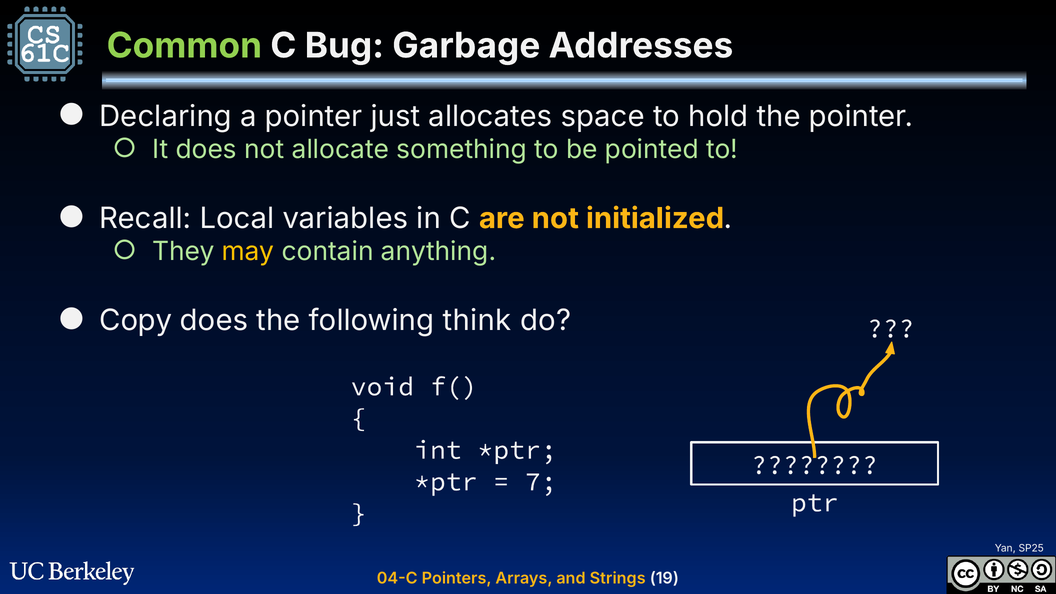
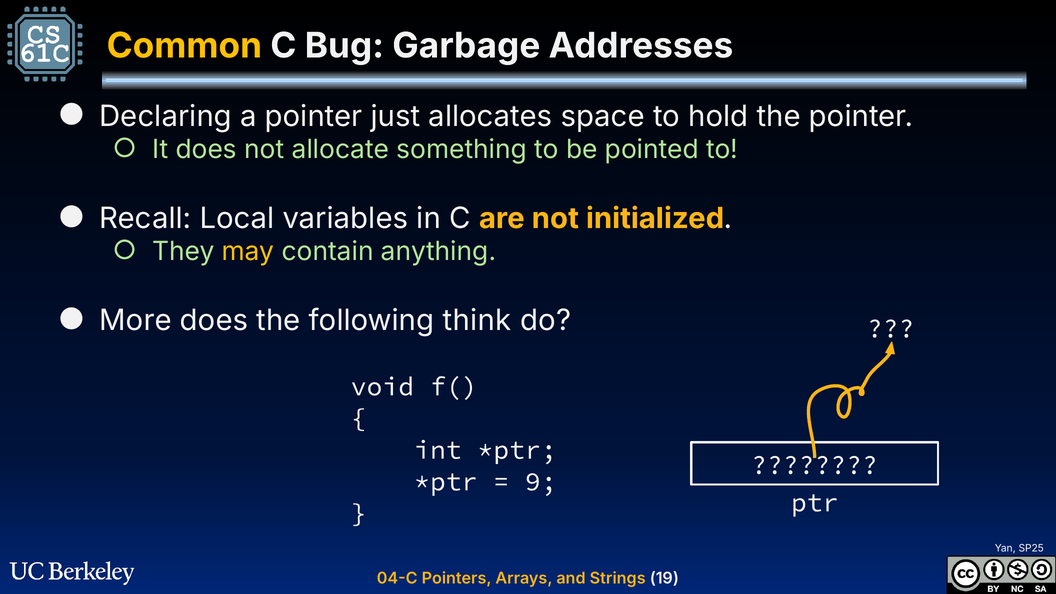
Common colour: light green -> yellow
Copy: Copy -> More
7: 7 -> 9
